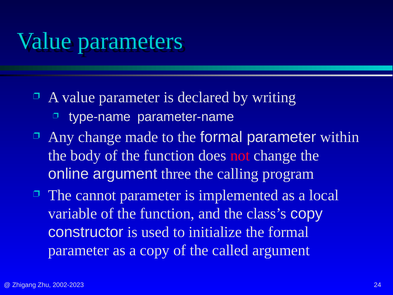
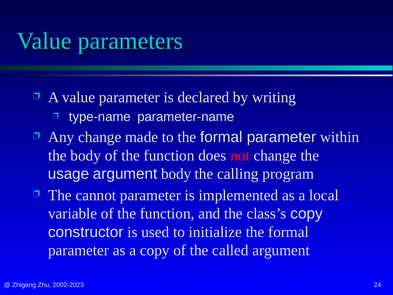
online: online -> usage
argument three: three -> body
